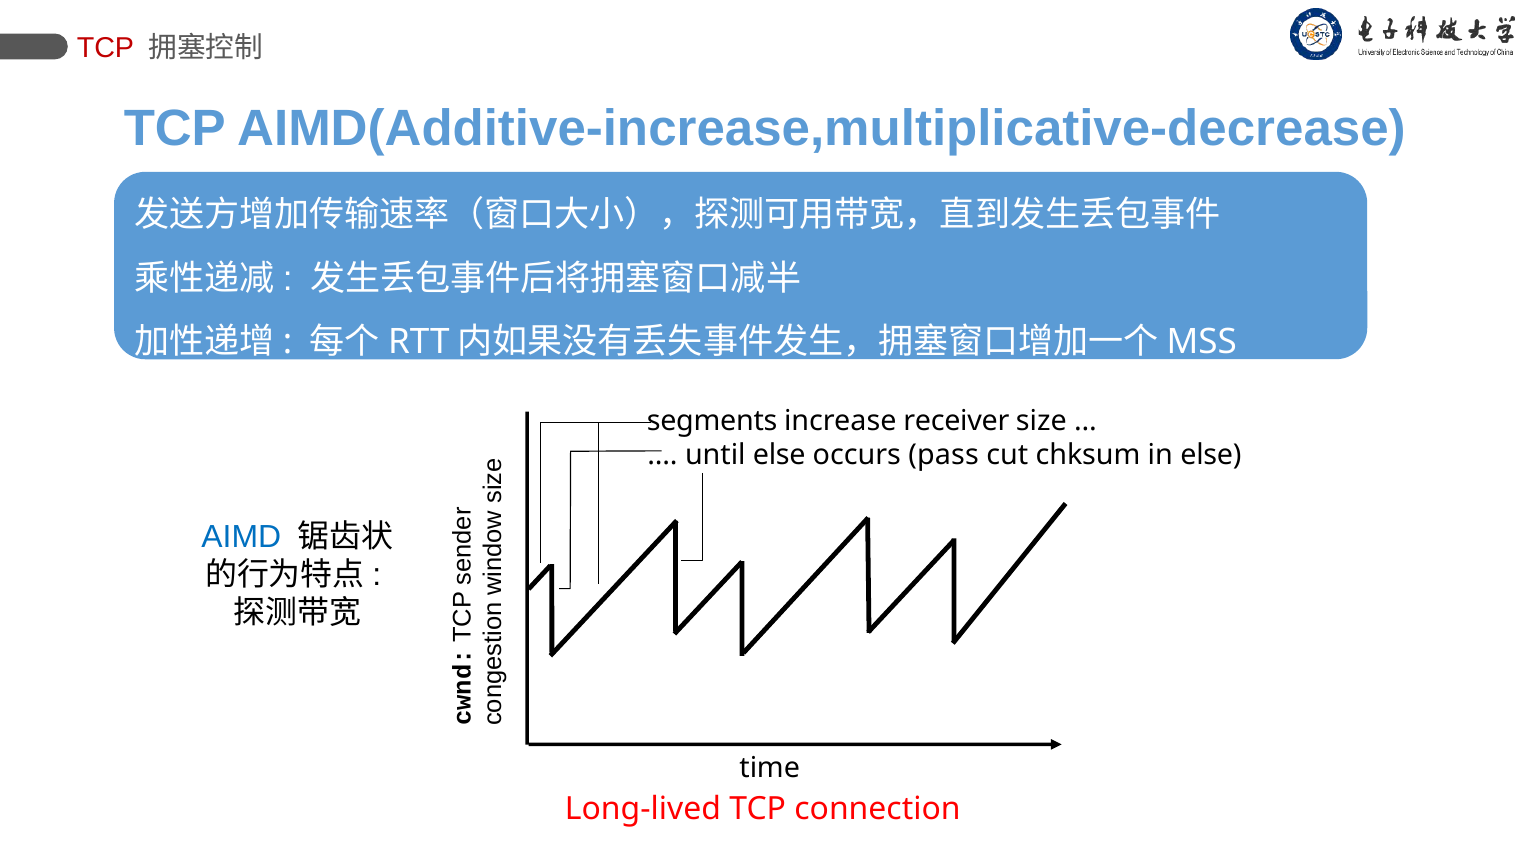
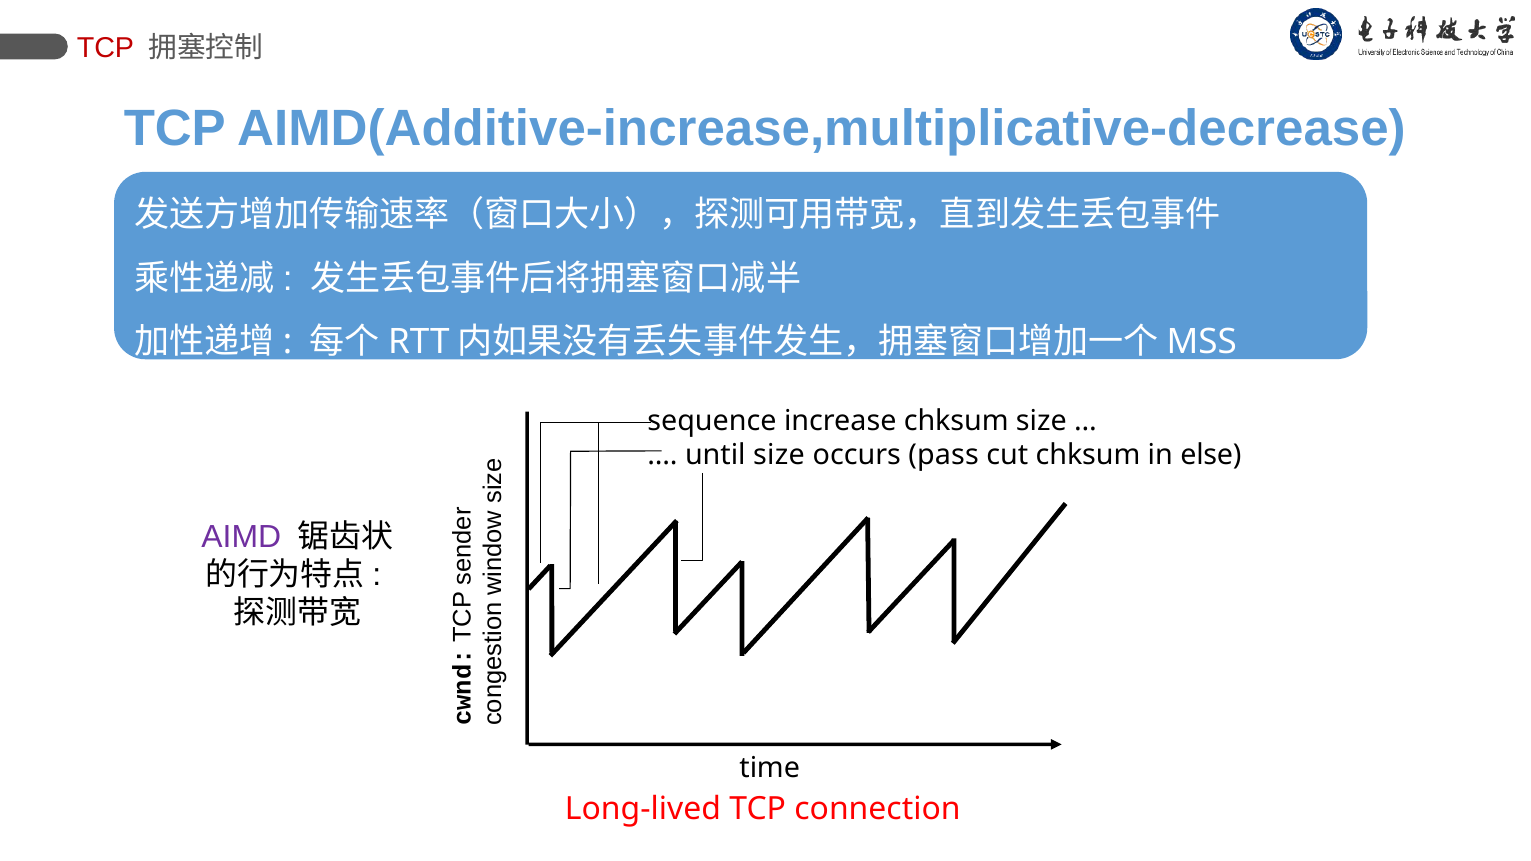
segments: segments -> sequence
increase receiver: receiver -> chksum
until else: else -> size
AIMD colour: blue -> purple
